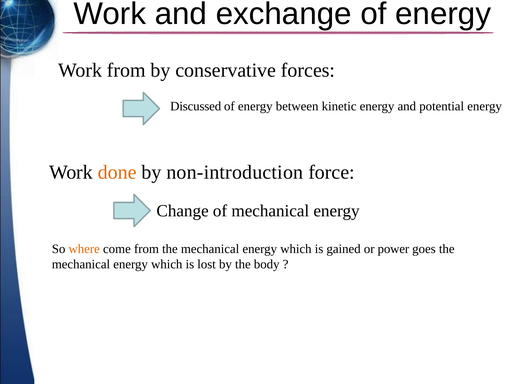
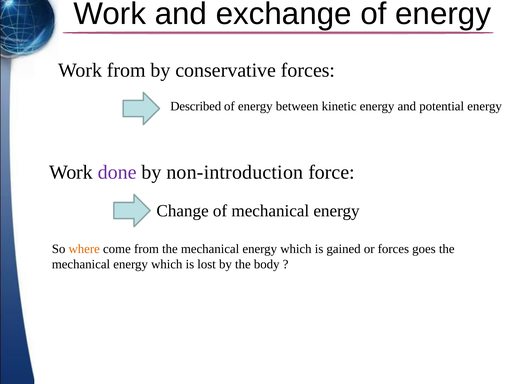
Discussed: Discussed -> Described
done colour: orange -> purple
or power: power -> forces
